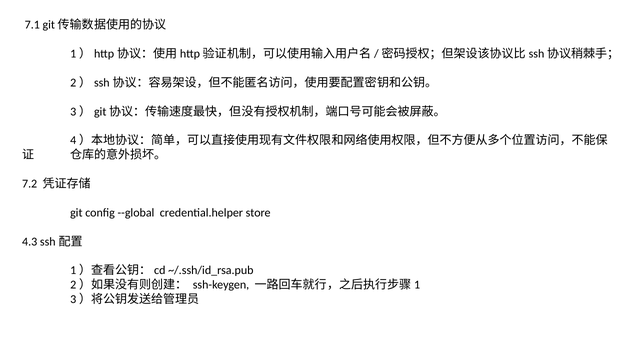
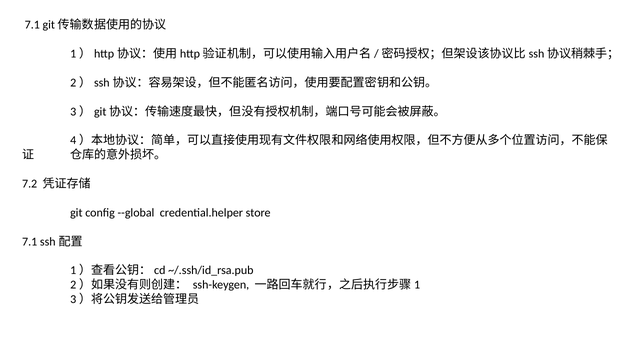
4.3 at (30, 241): 4.3 -> 7.1
